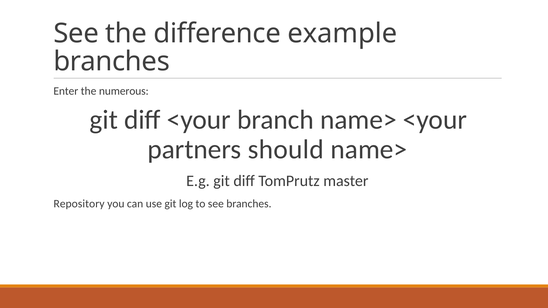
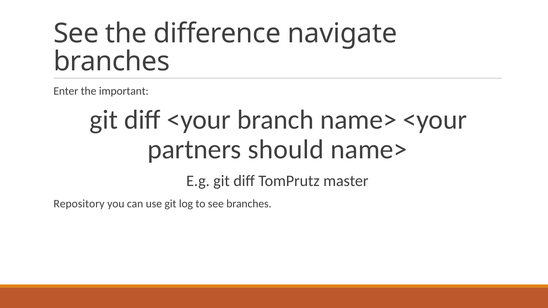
example: example -> navigate
numerous: numerous -> important
